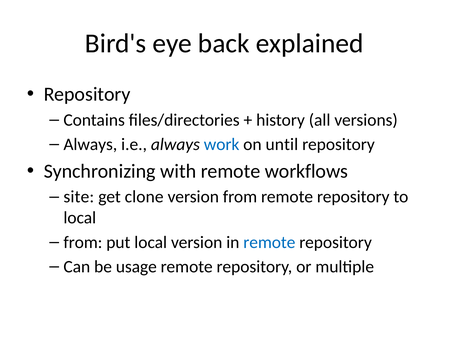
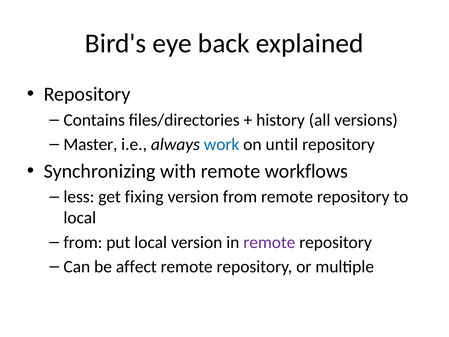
Always at (90, 144): Always -> Master
site: site -> less
clone: clone -> fixing
remote at (269, 242) colour: blue -> purple
usage: usage -> affect
